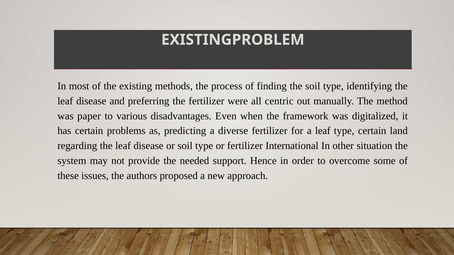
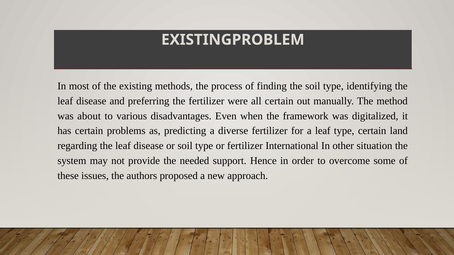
all centric: centric -> certain
paper: paper -> about
